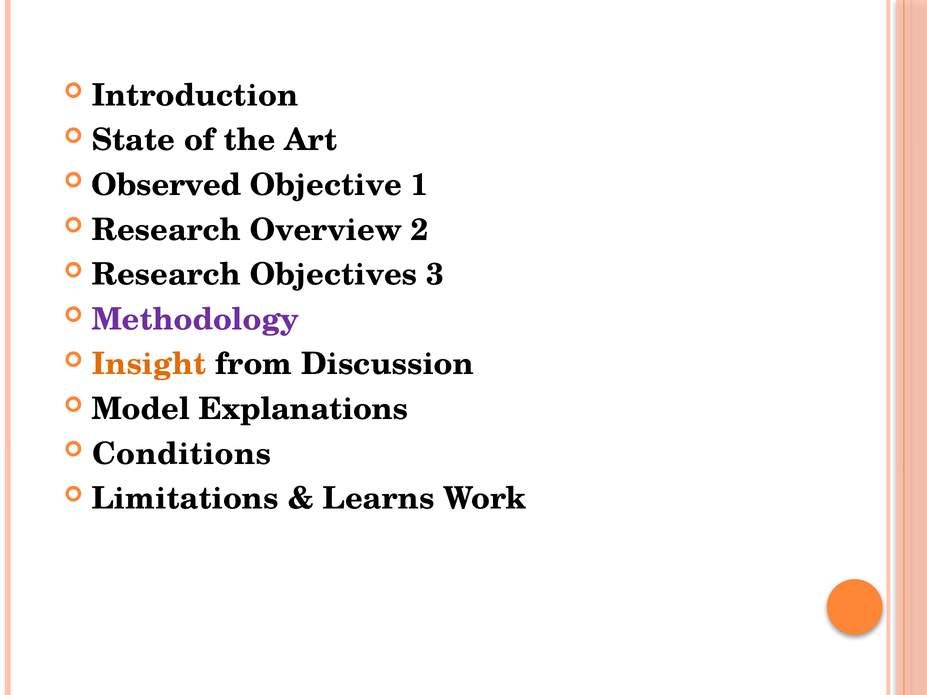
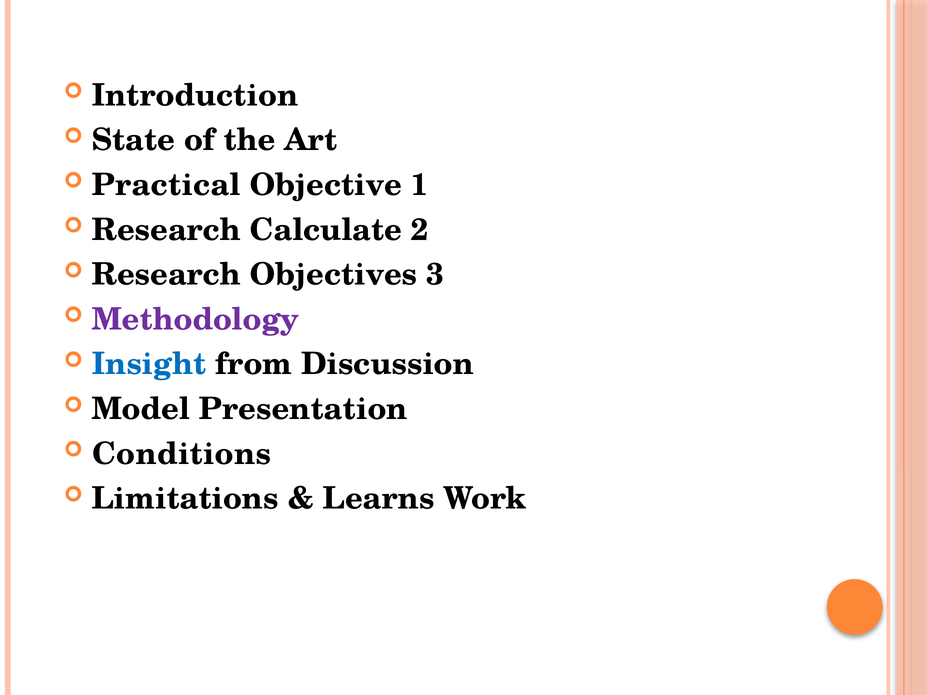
Observed: Observed -> Practical
Overview: Overview -> Calculate
Insight colour: orange -> blue
Explanations: Explanations -> Presentation
